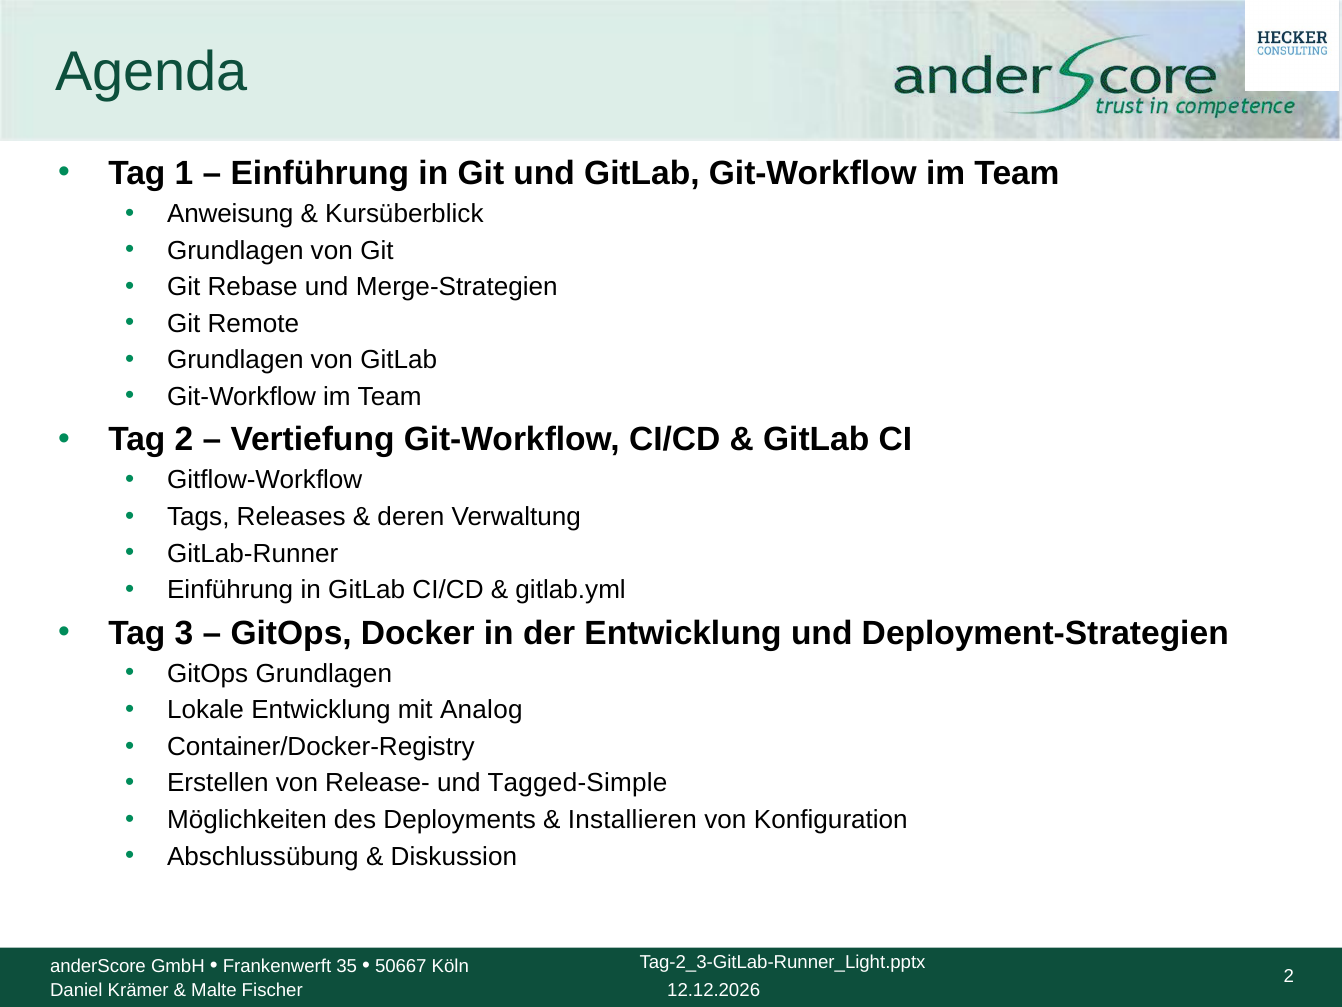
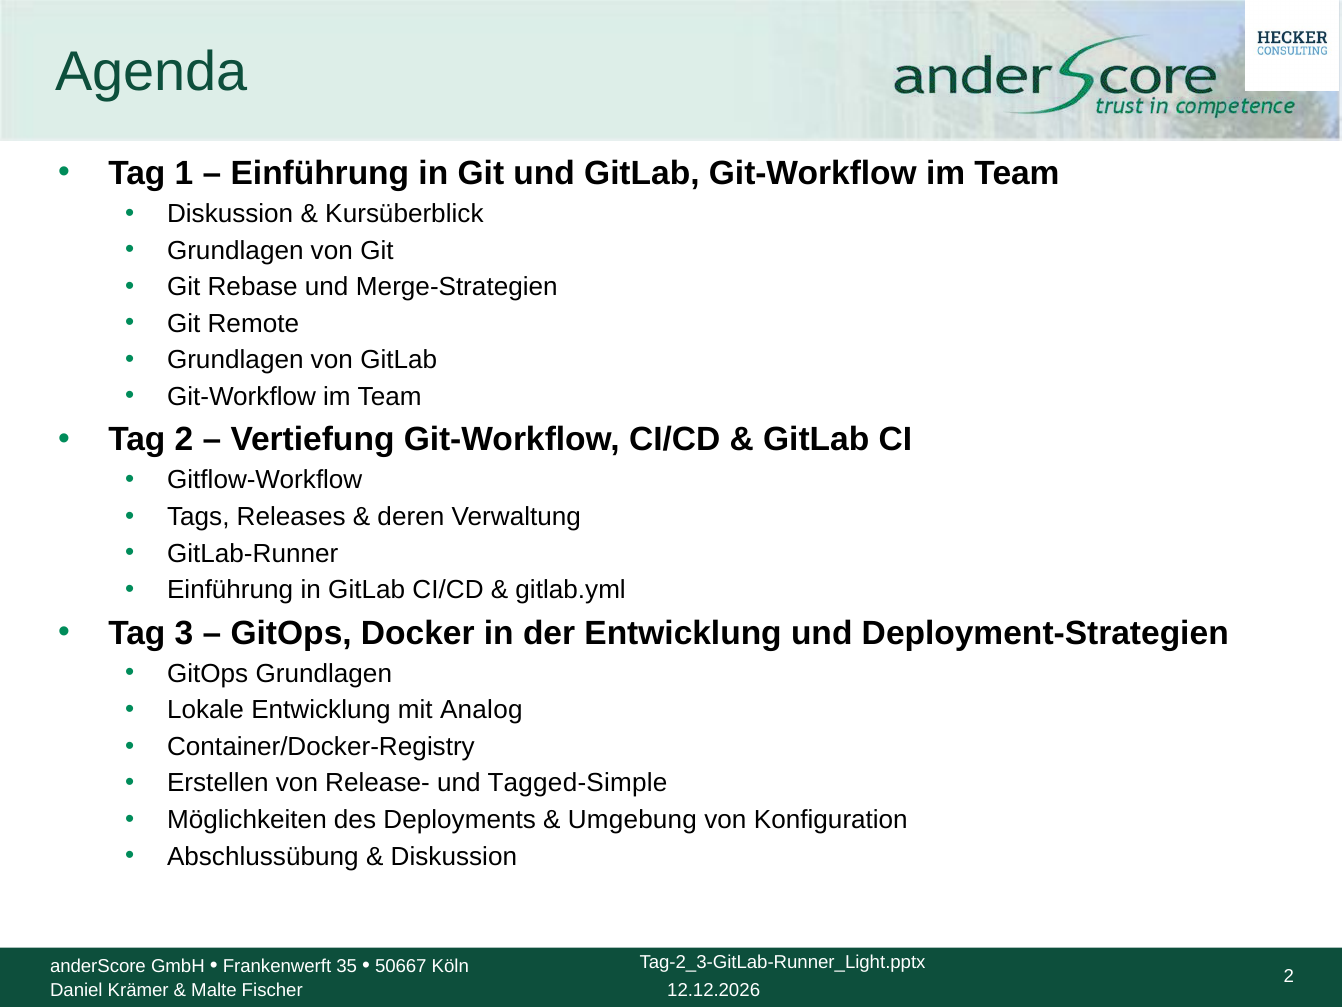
Anweisung at (230, 214): Anweisung -> Diskussion
Installieren: Installieren -> Umgebung
